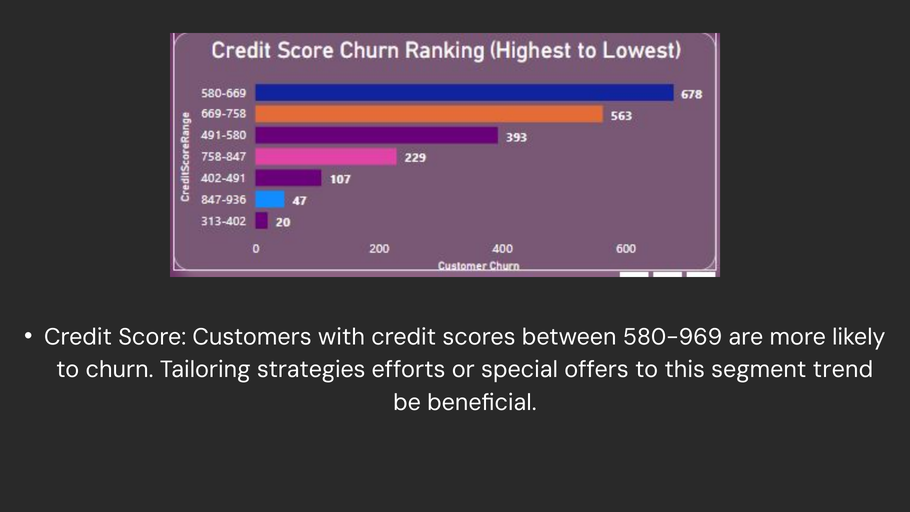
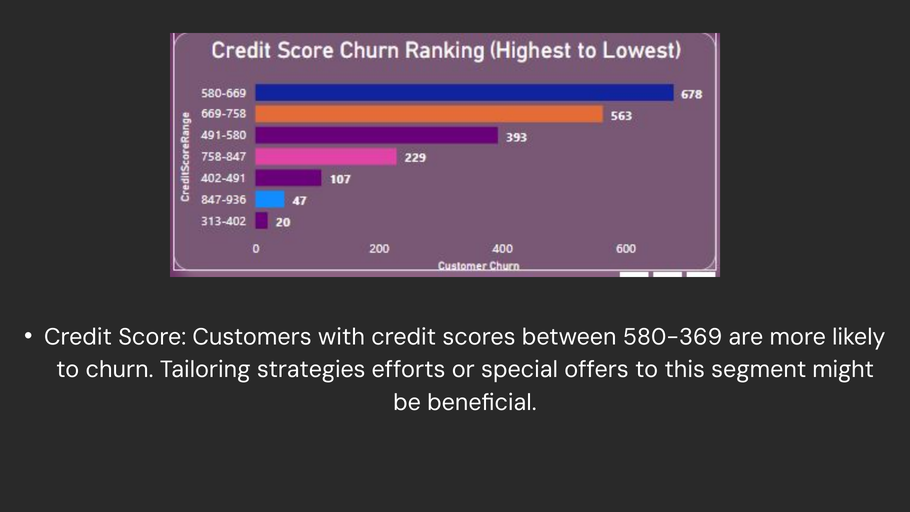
580-969: 580-969 -> 580-369
trend: trend -> might
